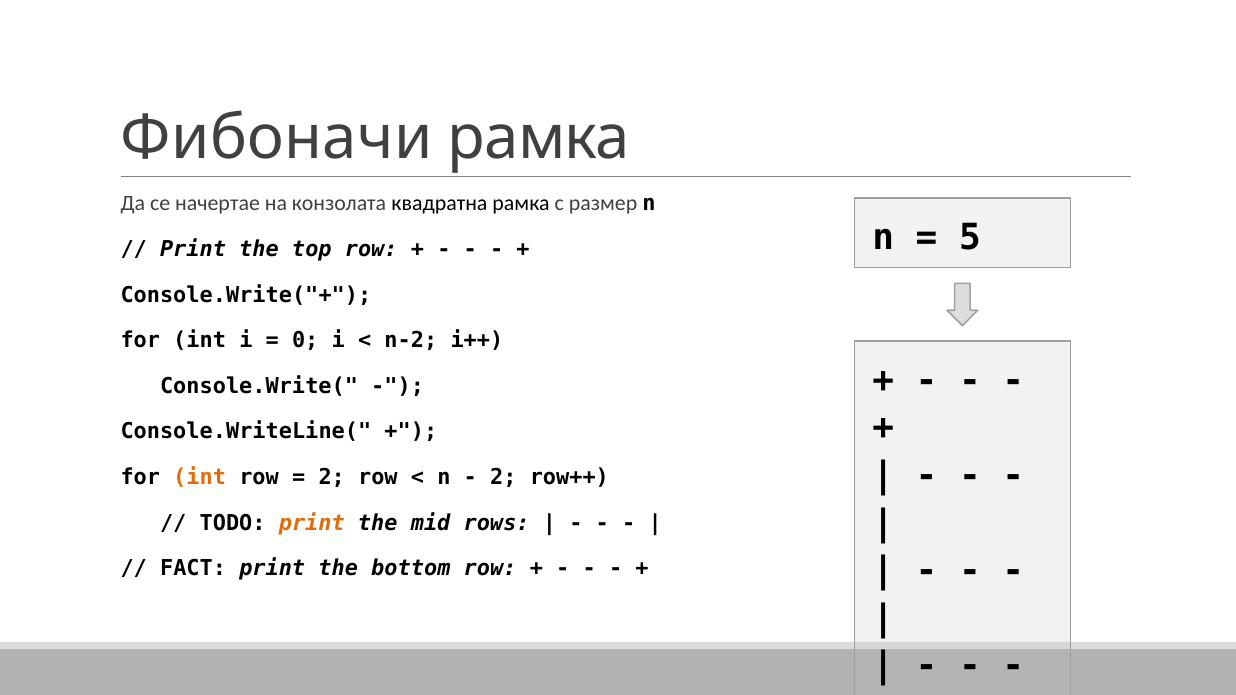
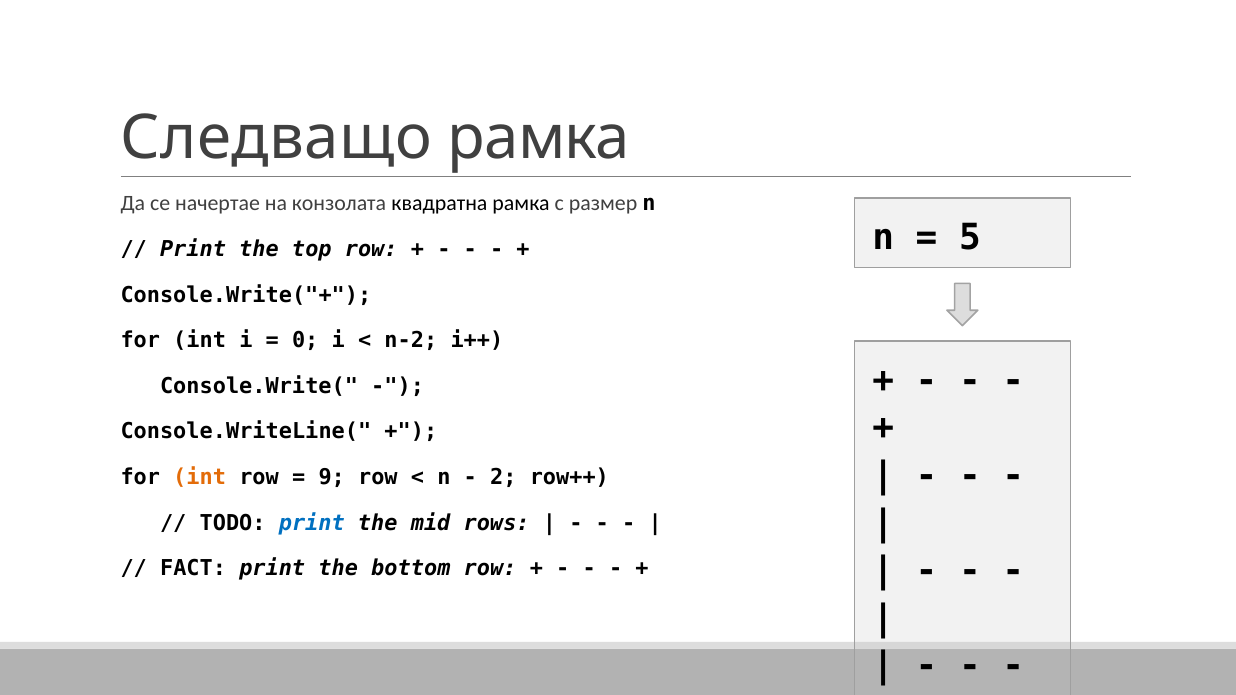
Фибоначи: Фибоначи -> Следващо
2 at (332, 478): 2 -> 9
print at (312, 523) colour: orange -> blue
